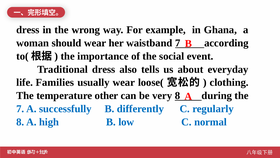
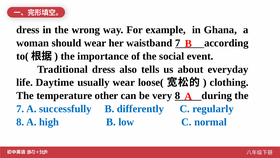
Families: Families -> Daytime
